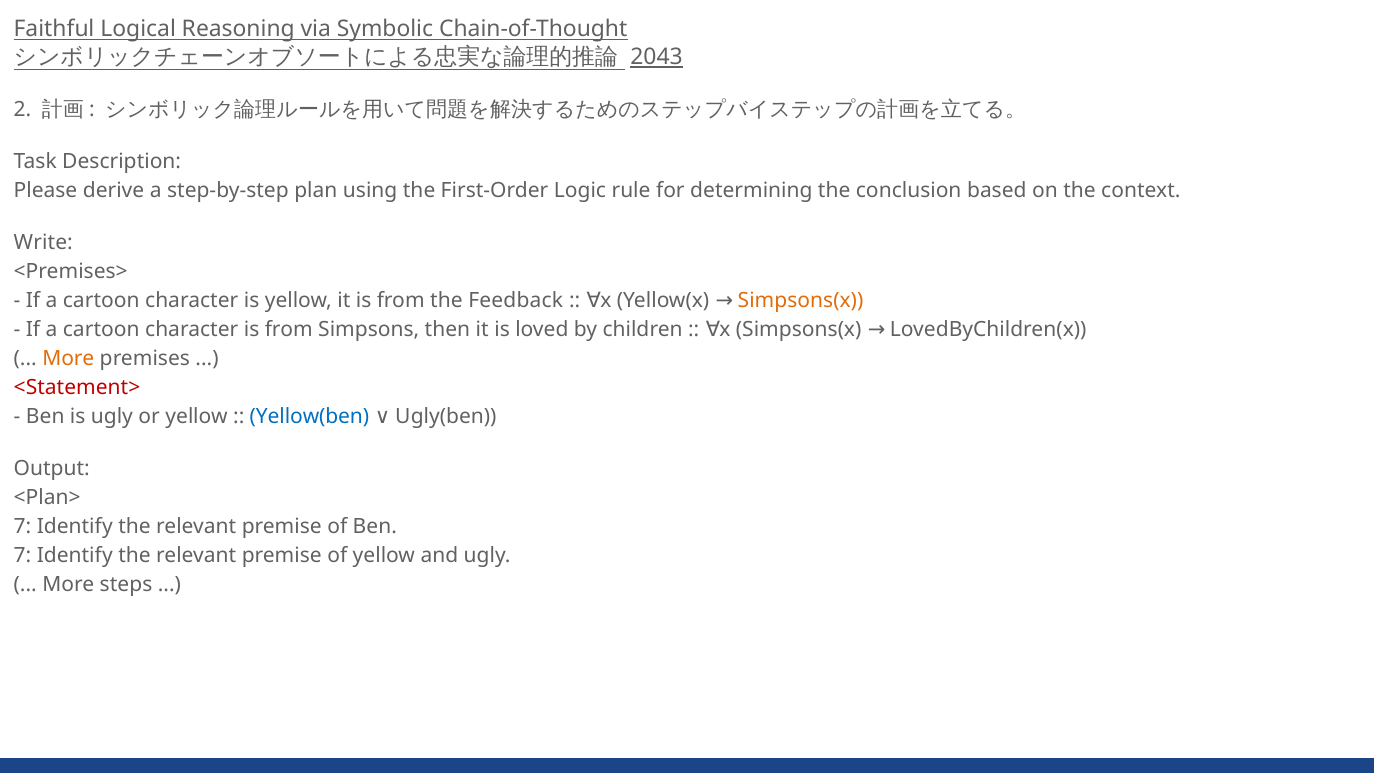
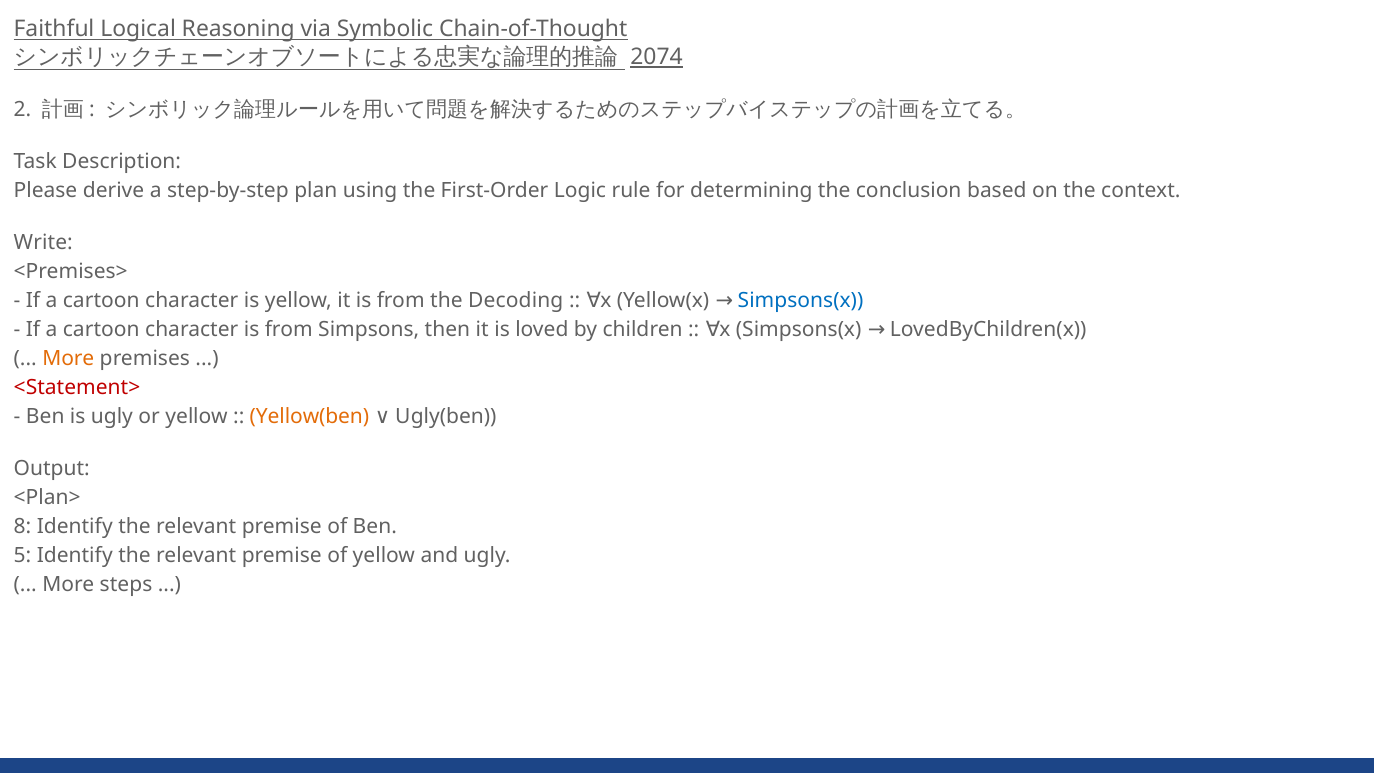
2043: 2043 -> 2074
Feedback: Feedback -> Decoding
Simpsons(x at (801, 300) colour: orange -> blue
Yellow(ben colour: blue -> orange
7 at (23, 527): 7 -> 8
7 at (23, 556): 7 -> 5
